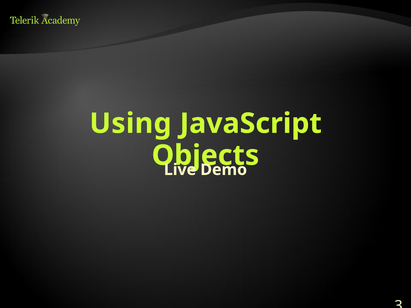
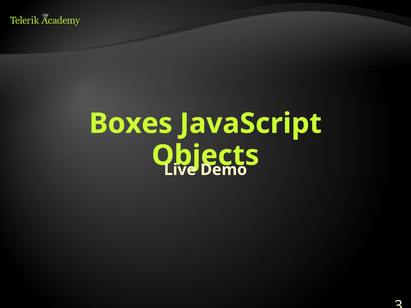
Using: Using -> Boxes
